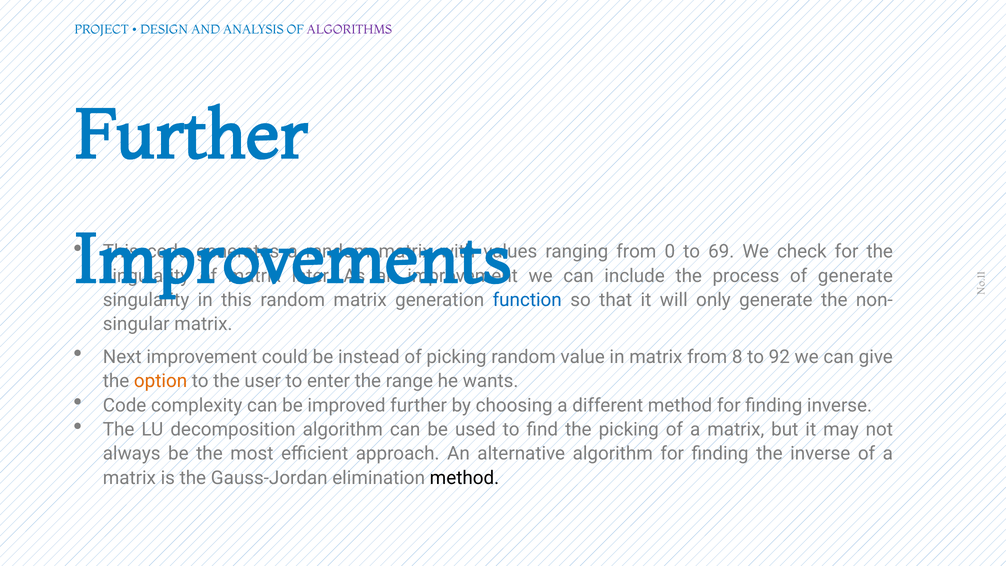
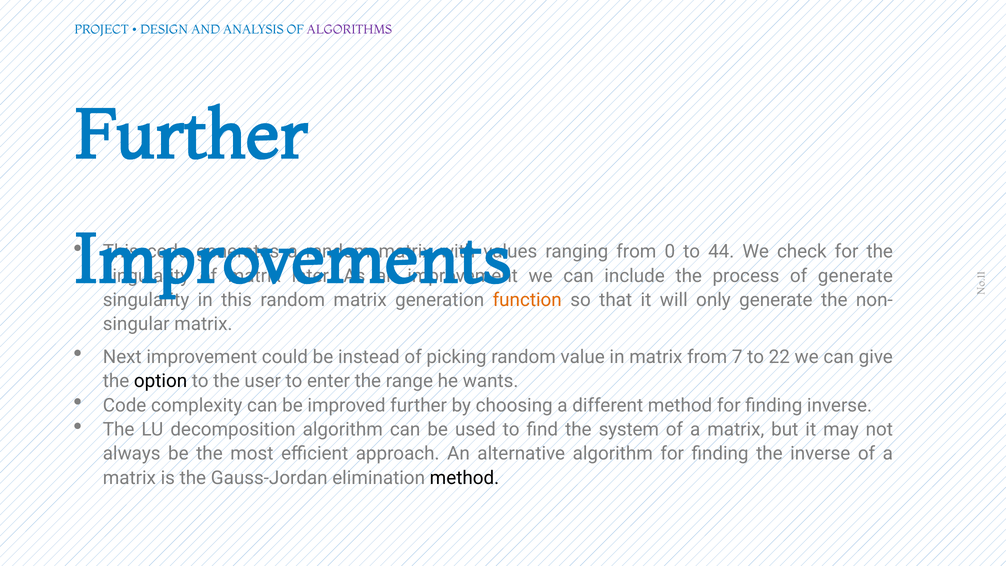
69: 69 -> 44
function colour: blue -> orange
8: 8 -> 7
92: 92 -> 22
option colour: orange -> black
the picking: picking -> system
